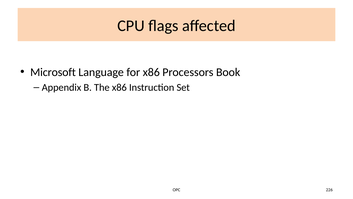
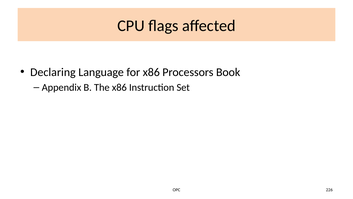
Microsoft: Microsoft -> Declaring
